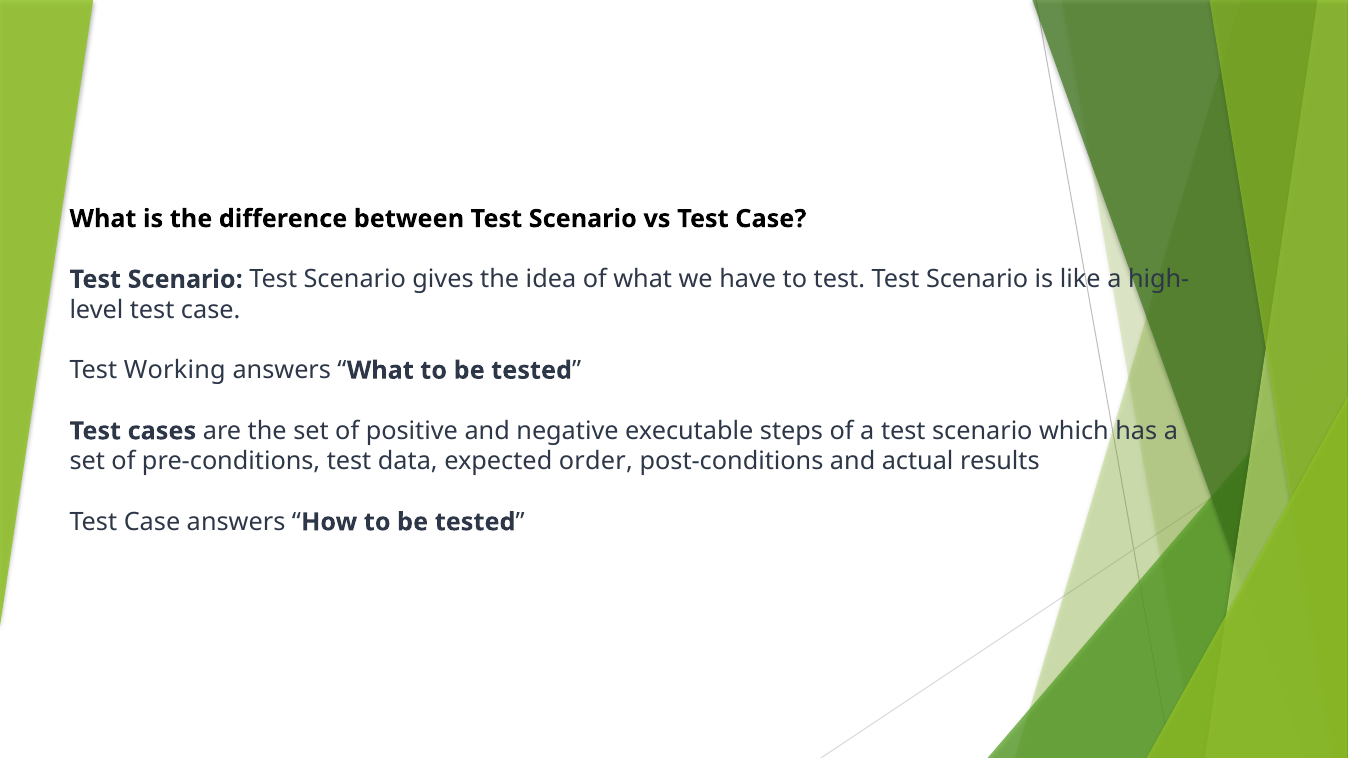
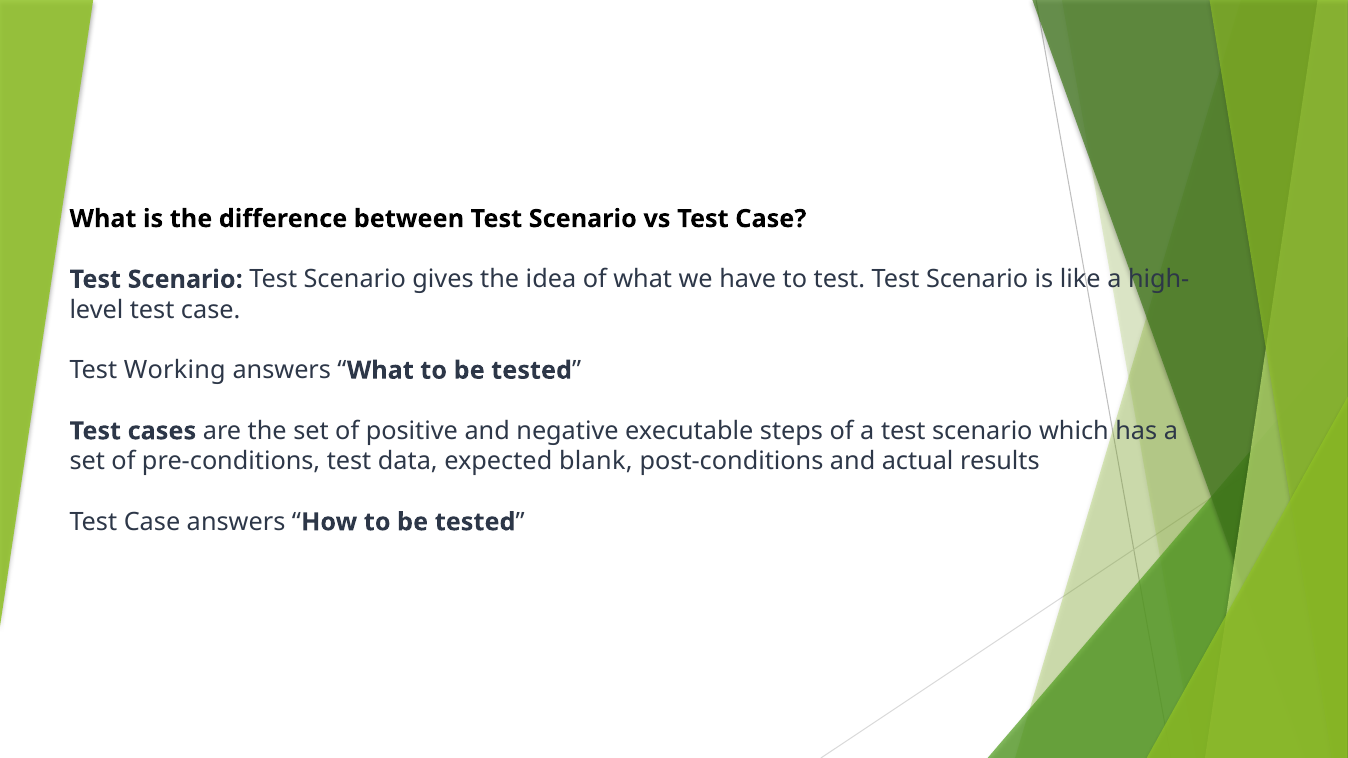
order: order -> blank
